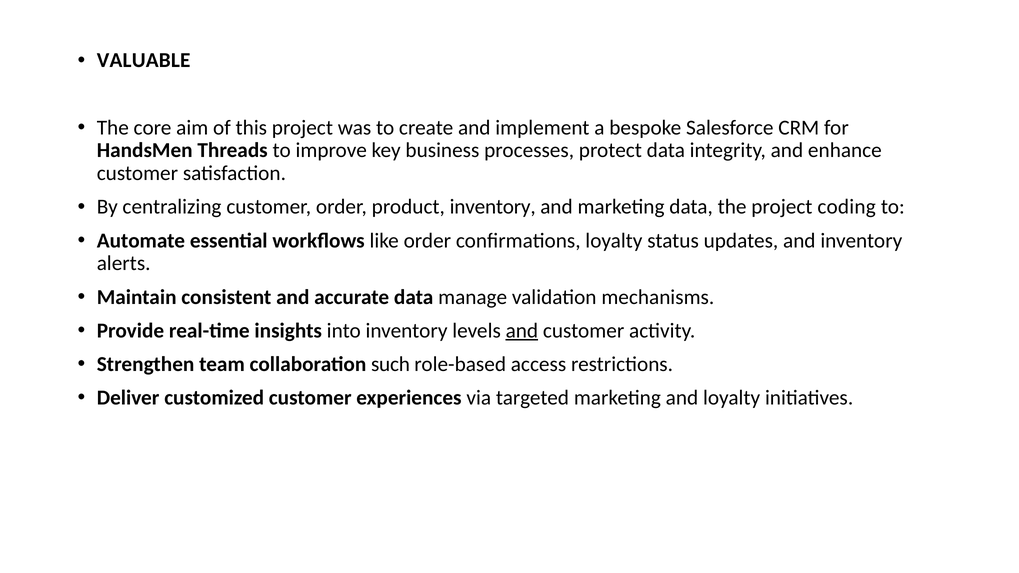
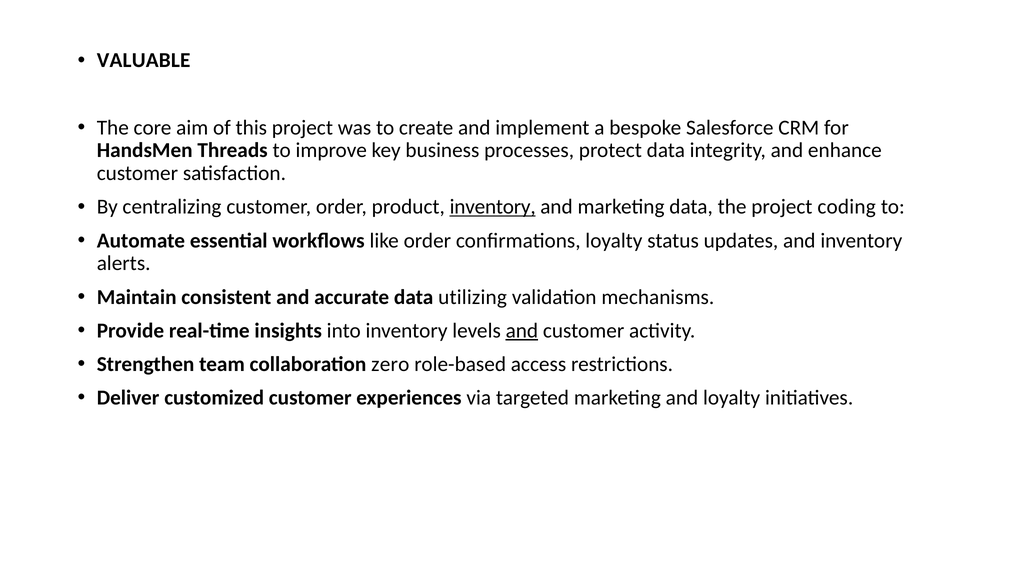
inventory at (493, 207) underline: none -> present
manage: manage -> utilizing
such: such -> zero
